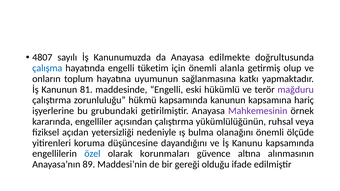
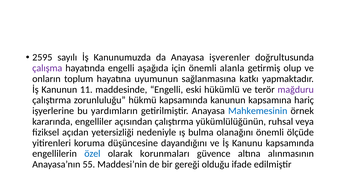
4807: 4807 -> 2595
edilmekte: edilmekte -> işverenler
çalışma colour: blue -> purple
tüketim: tüketim -> aşağıda
81: 81 -> 11
grubundaki: grubundaki -> yardımların
Mahkemesinin colour: purple -> blue
89: 89 -> 55
